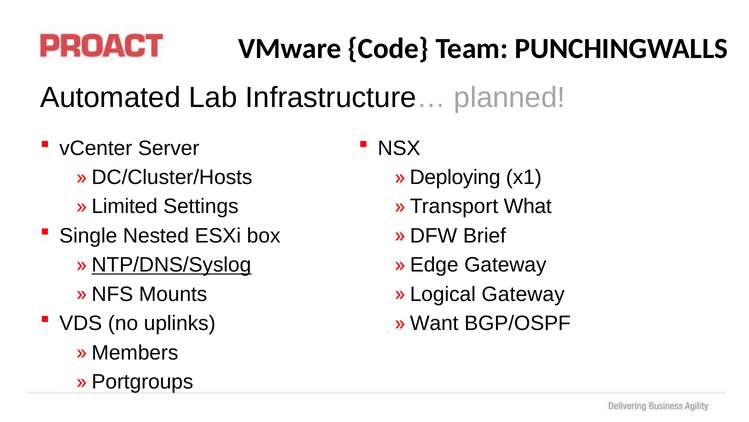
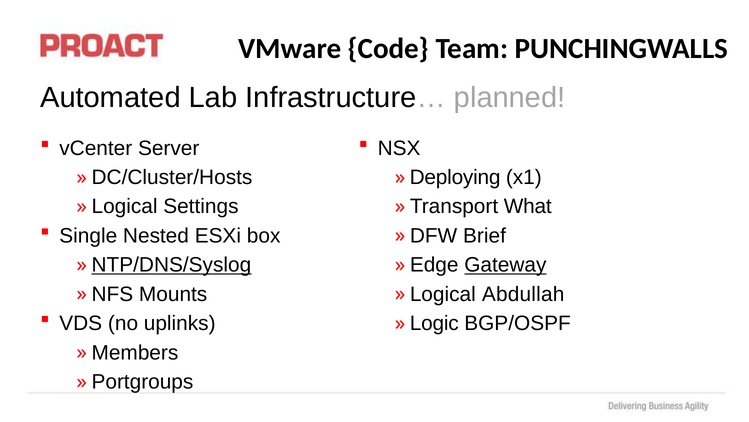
Limited at (125, 206): Limited -> Logical
Gateway at (505, 265) underline: none -> present
Logical Gateway: Gateway -> Abdullah
Want: Want -> Logic
